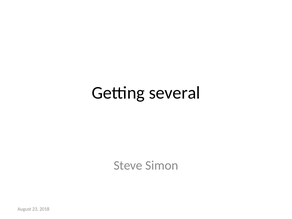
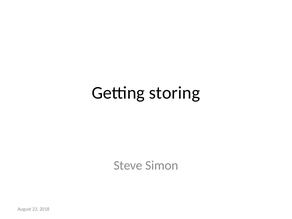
several: several -> storing
